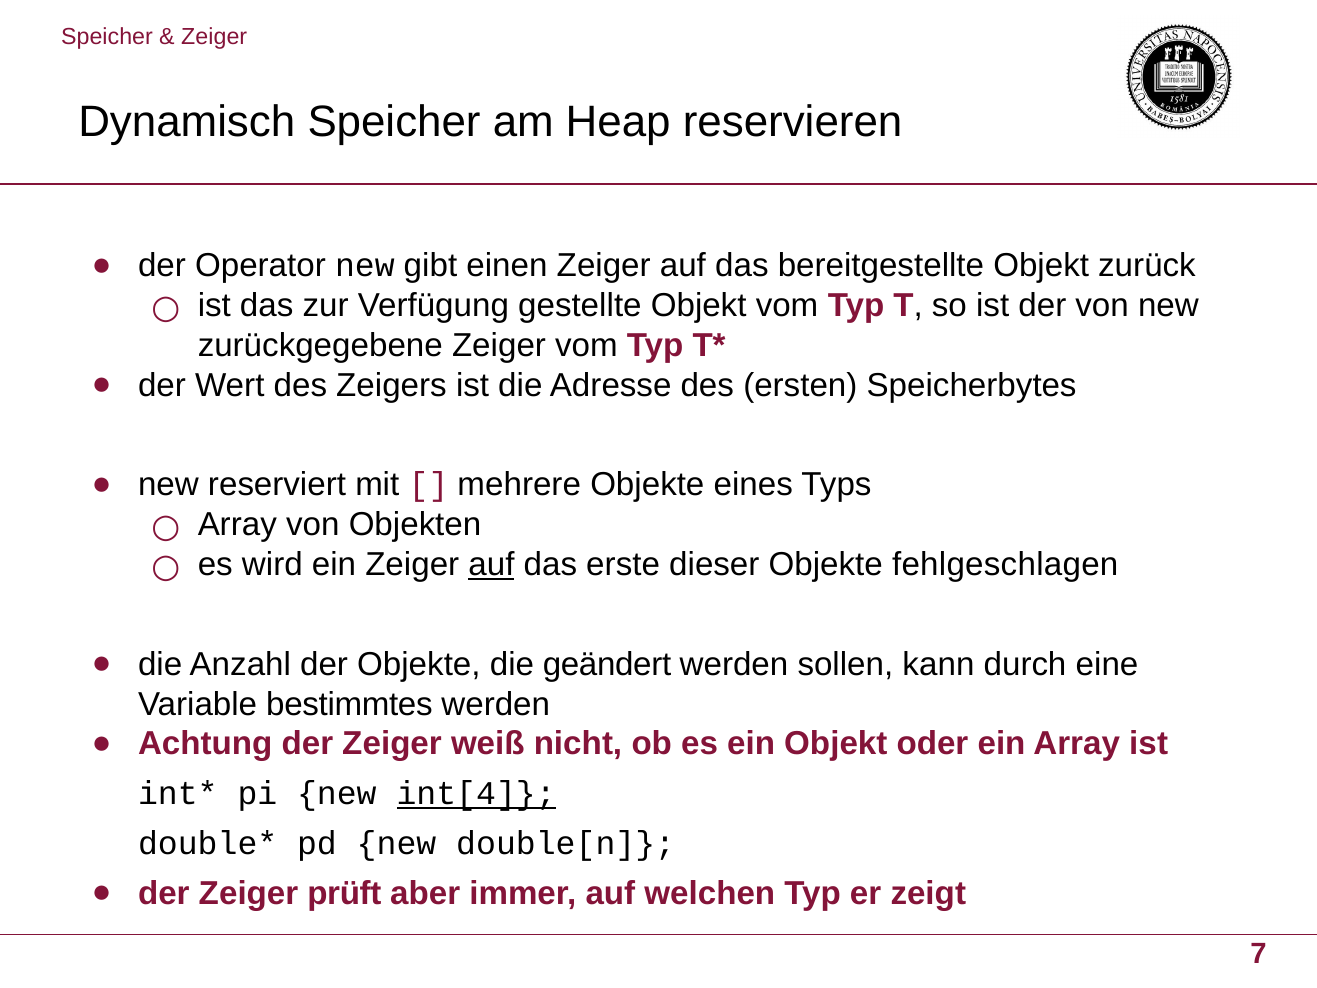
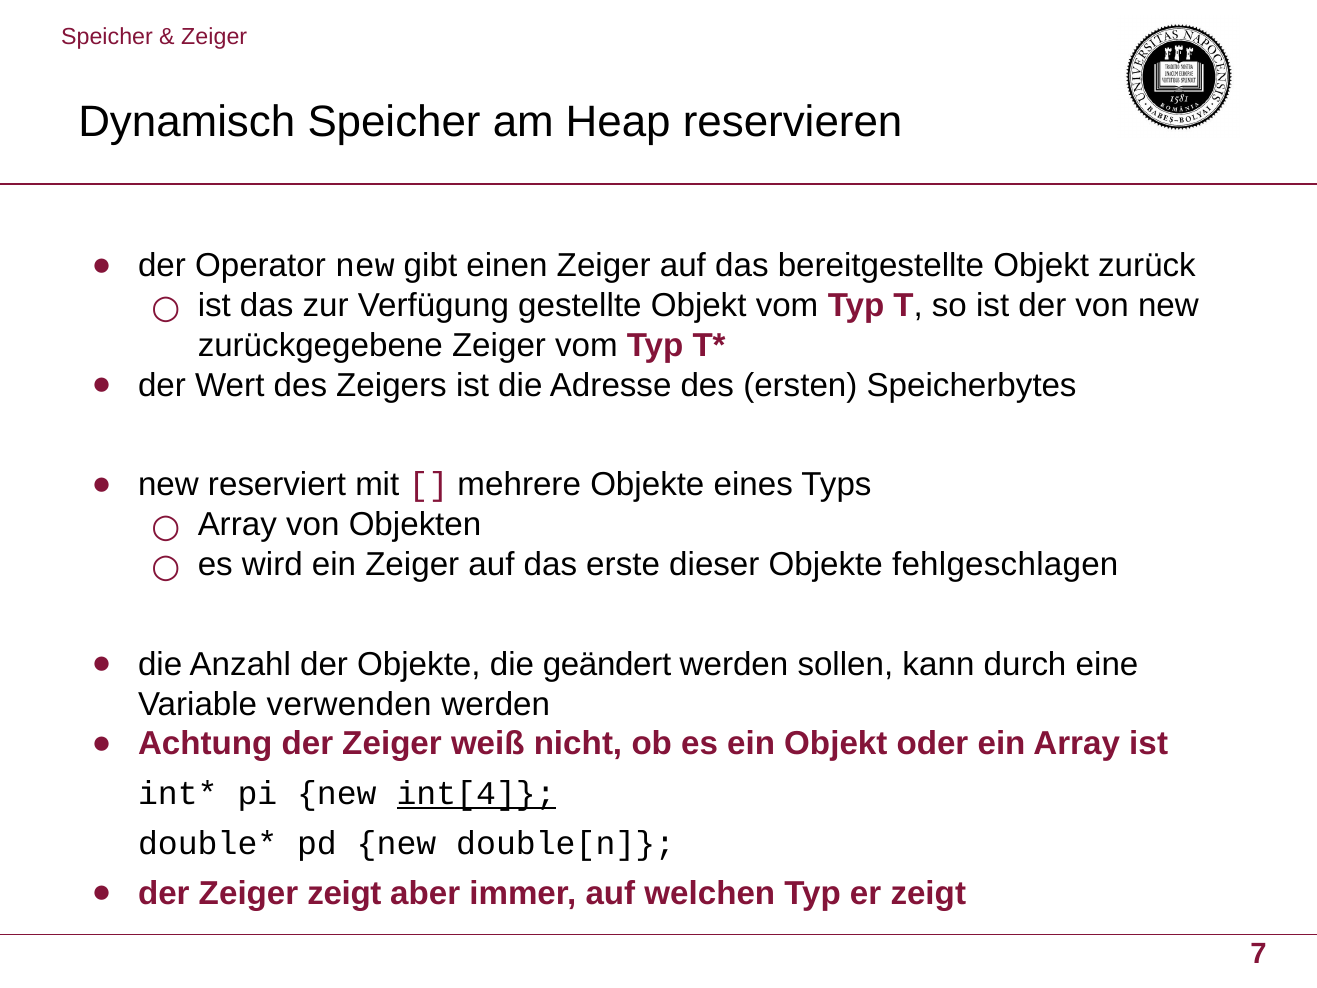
auf at (491, 565) underline: present -> none
bestimmtes: bestimmtes -> verwenden
Zeiger prüft: prüft -> zeigt
